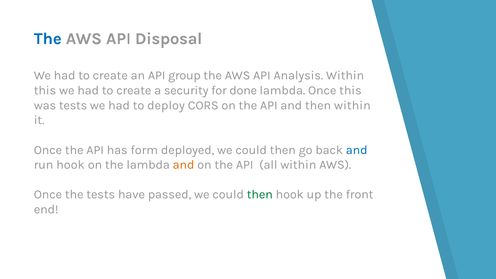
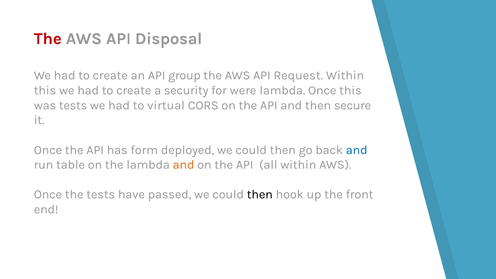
The at (48, 39) colour: blue -> red
Analysis: Analysis -> Request
done: done -> were
deploy: deploy -> virtual
then within: within -> secure
run hook: hook -> table
then at (260, 195) colour: green -> black
